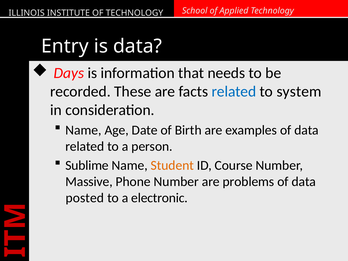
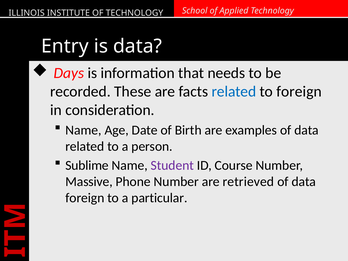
to system: system -> foreign
Student colour: orange -> purple
problems: problems -> retrieved
posted at (85, 198): posted -> foreign
electronic: electronic -> particular
